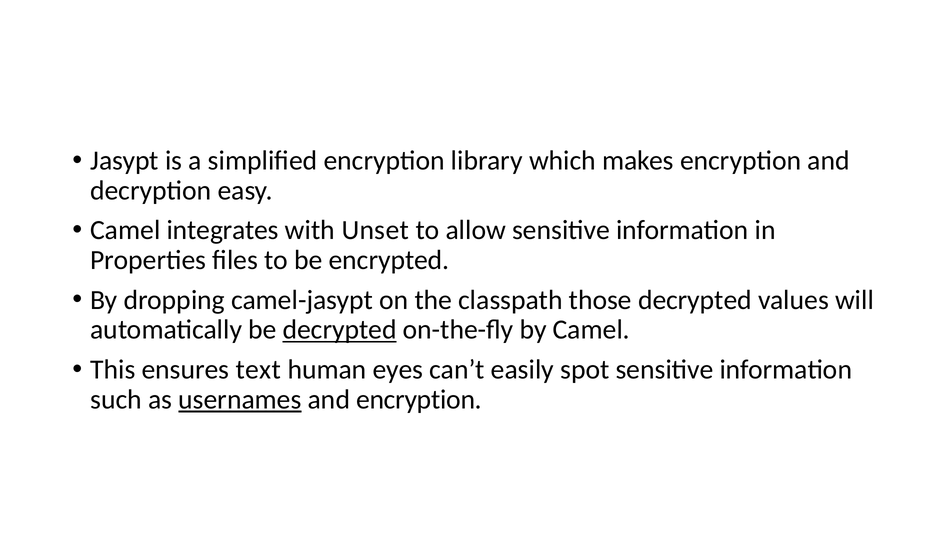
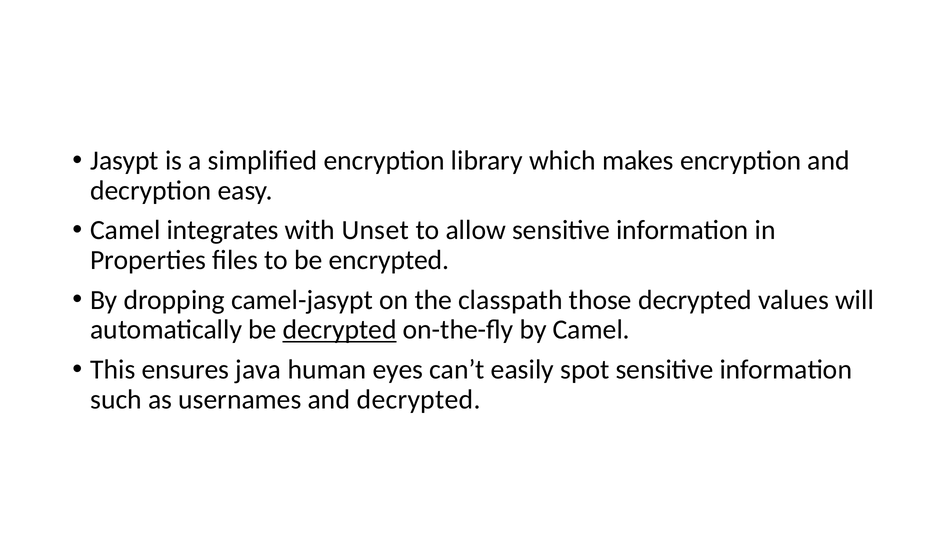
text: text -> java
usernames underline: present -> none
and encryption: encryption -> decrypted
